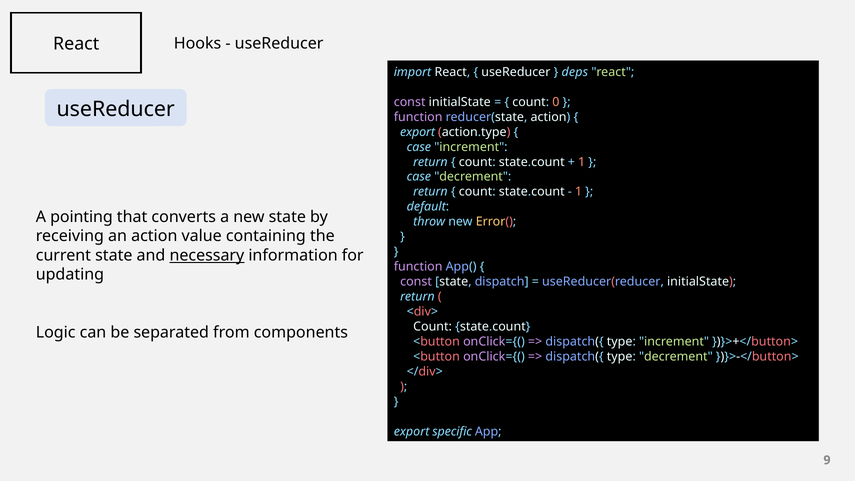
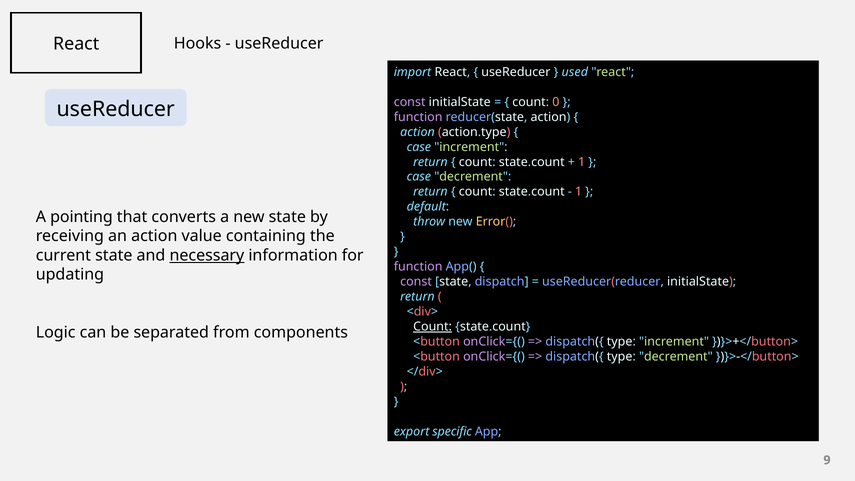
deps: deps -> used
export at (418, 132): export -> action
Count at (433, 327) underline: none -> present
